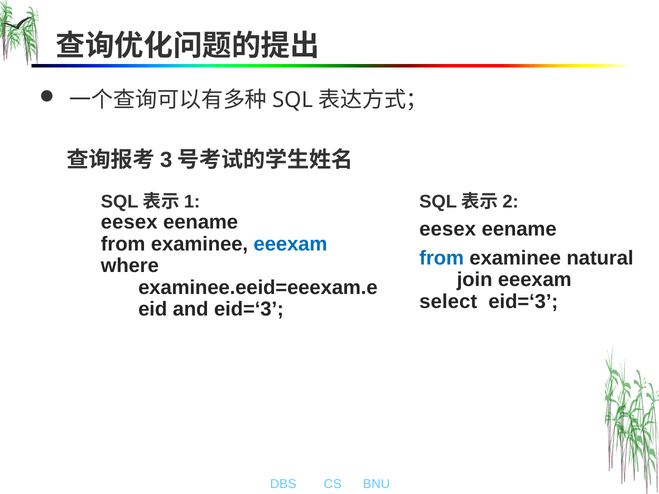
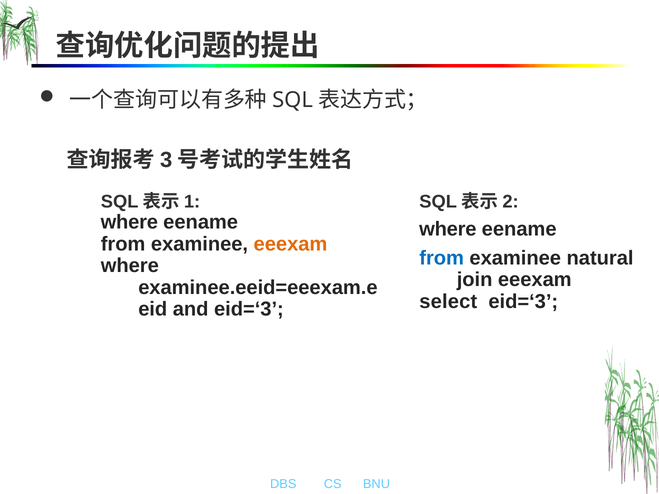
eesex at (129, 222): eesex -> where
eesex at (448, 229): eesex -> where
eeexam at (290, 244) colour: blue -> orange
